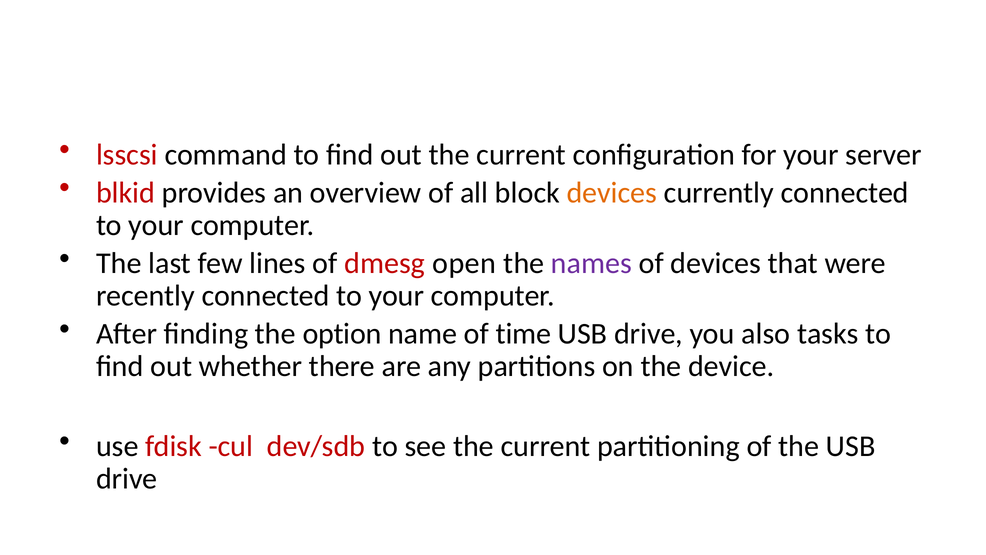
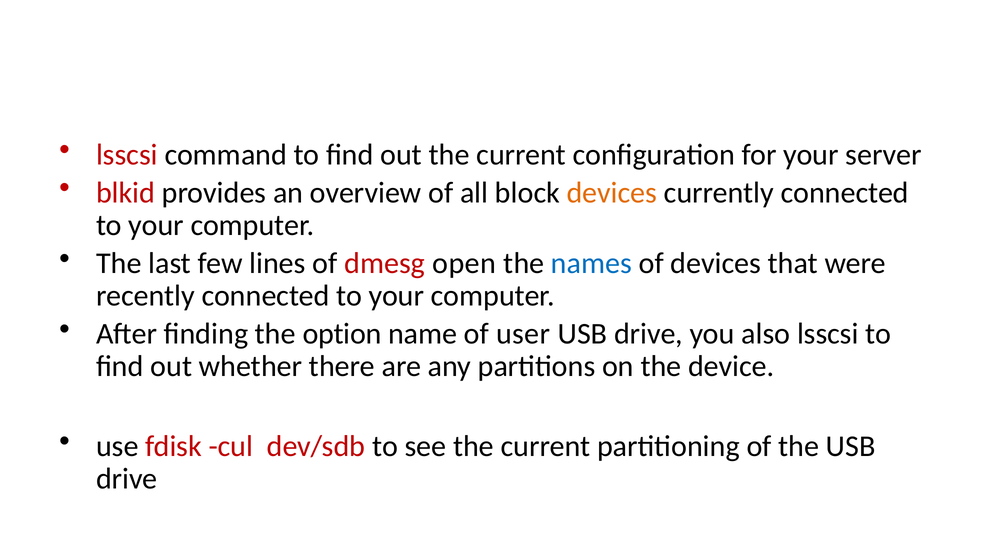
names colour: purple -> blue
time: time -> user
also tasks: tasks -> lsscsi
